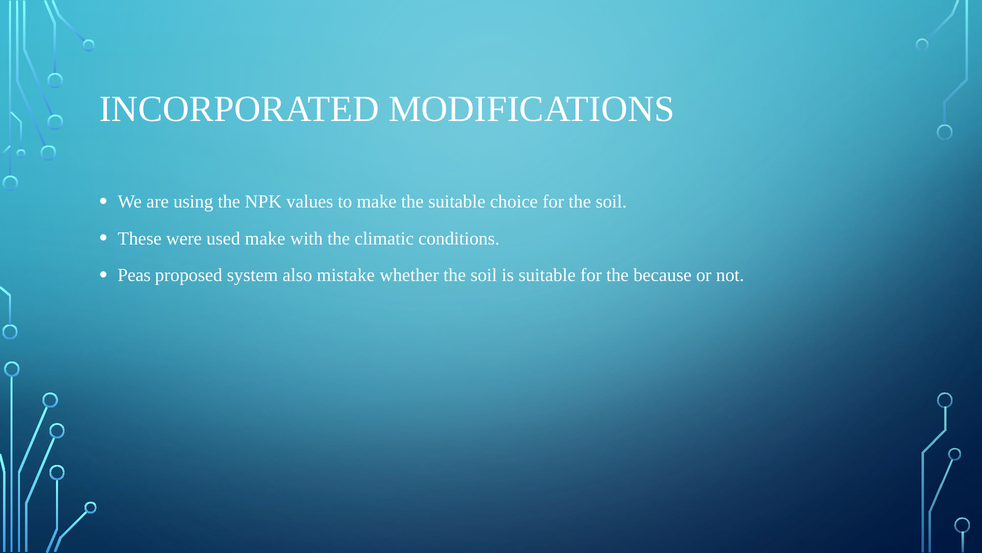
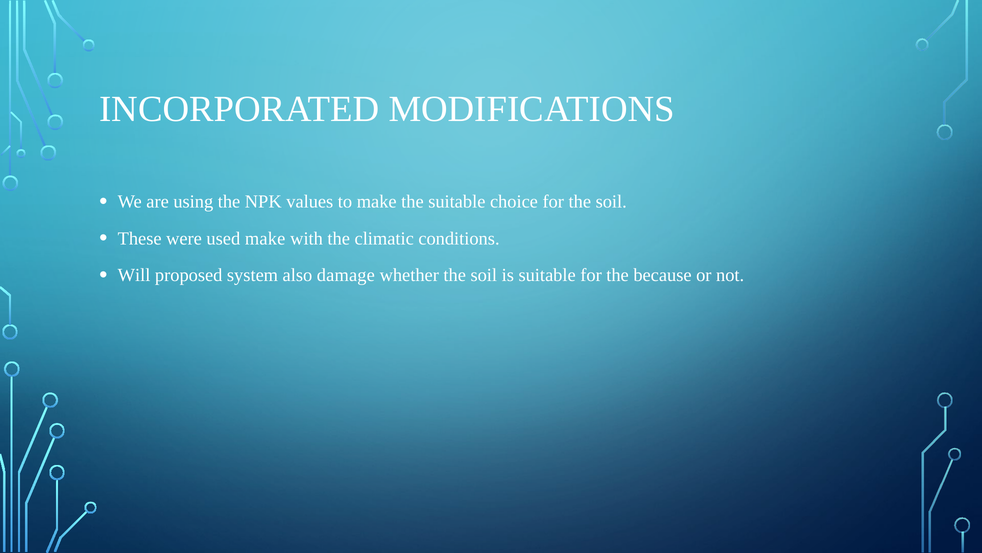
Peas: Peas -> Will
mistake: mistake -> damage
